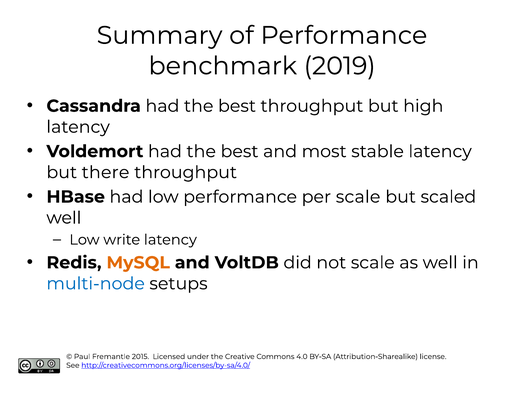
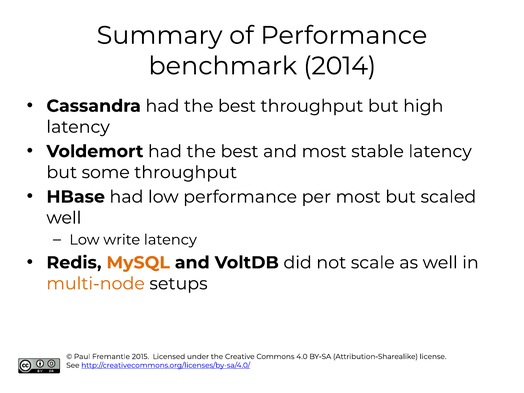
2019: 2019 -> 2014
there: there -> some
per scale: scale -> most
multi-node colour: blue -> orange
